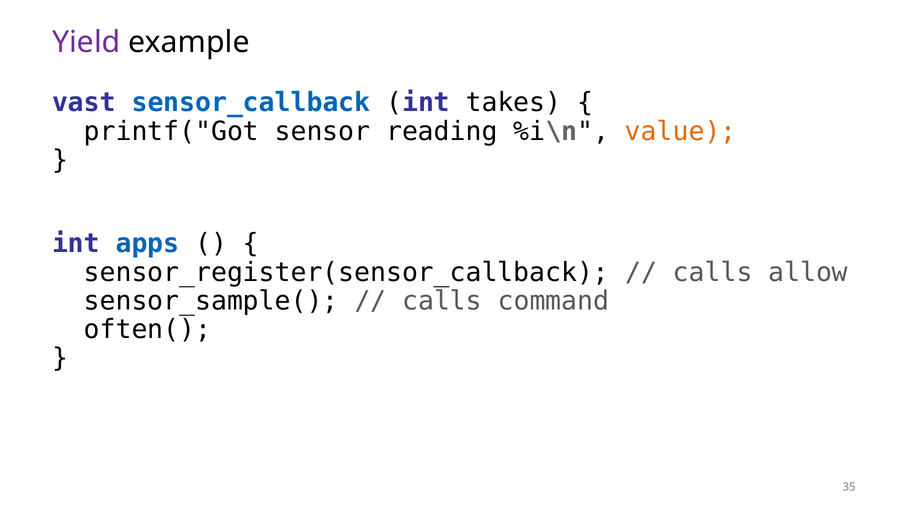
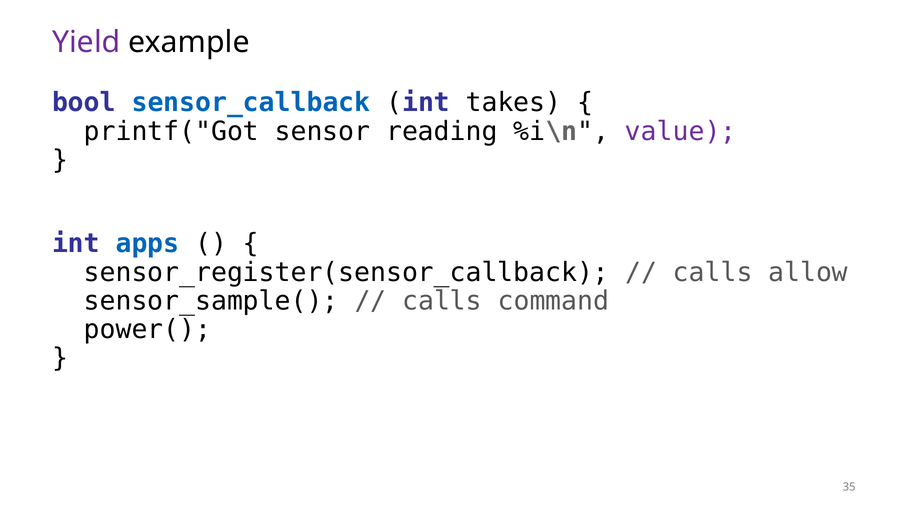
vast: vast -> bool
value colour: orange -> purple
often(: often( -> power(
